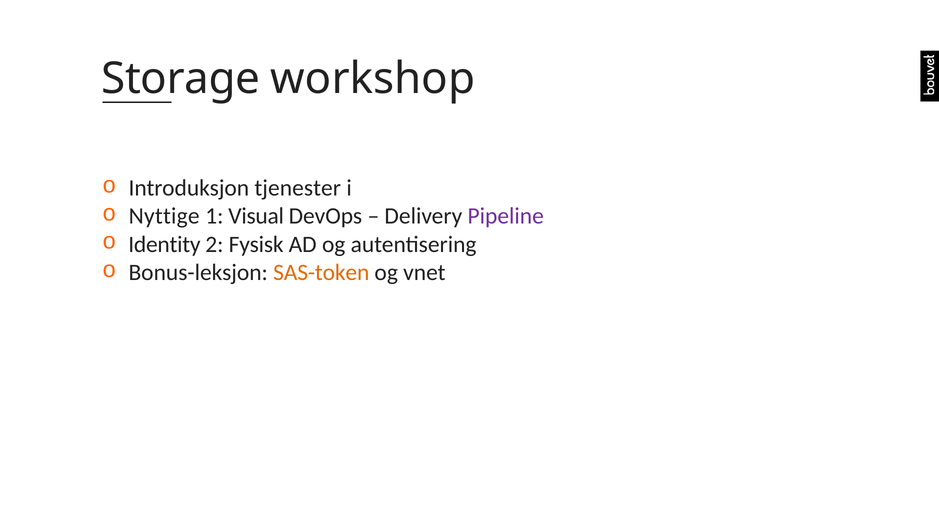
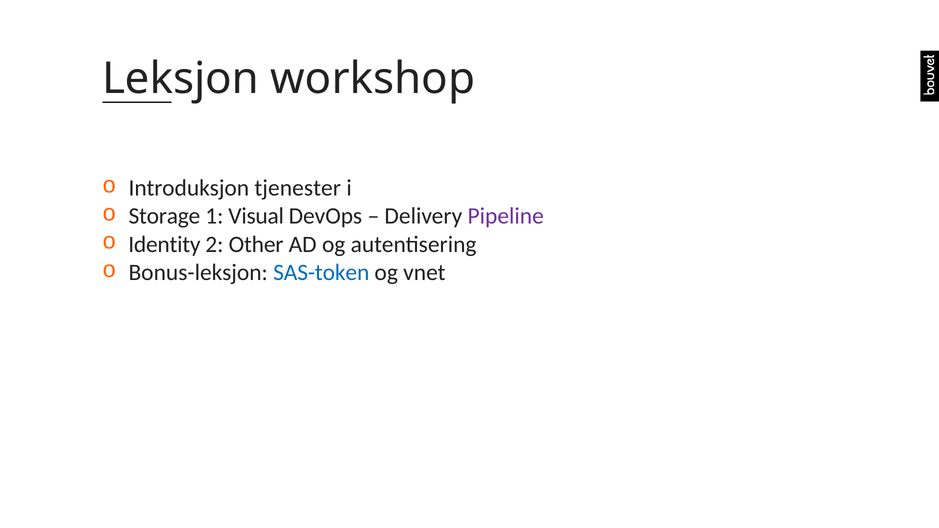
Storage: Storage -> Leksjon
Nyttige: Nyttige -> Storage
Fysisk: Fysisk -> Other
SAS-token colour: orange -> blue
